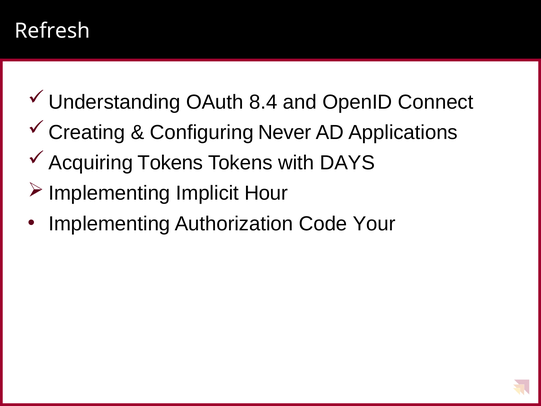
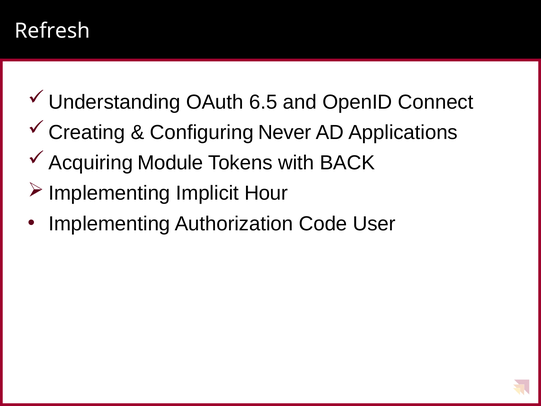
8.4: 8.4 -> 6.5
Tokens at (170, 163): Tokens -> Module
DAYS: DAYS -> BACK
Your: Your -> User
